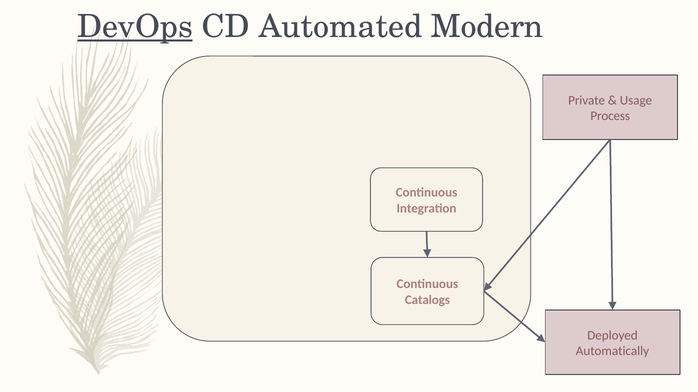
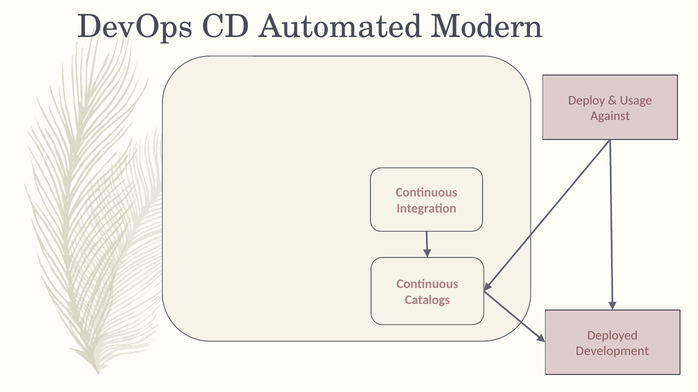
DevOps underline: present -> none
Private: Private -> Deploy
Process: Process -> Against
Automatically: Automatically -> Development
